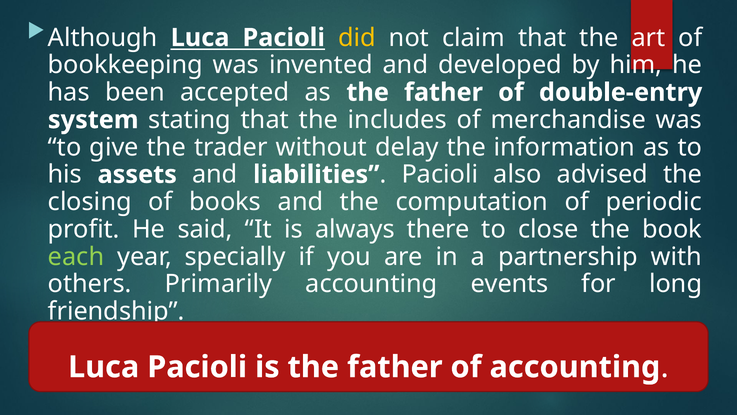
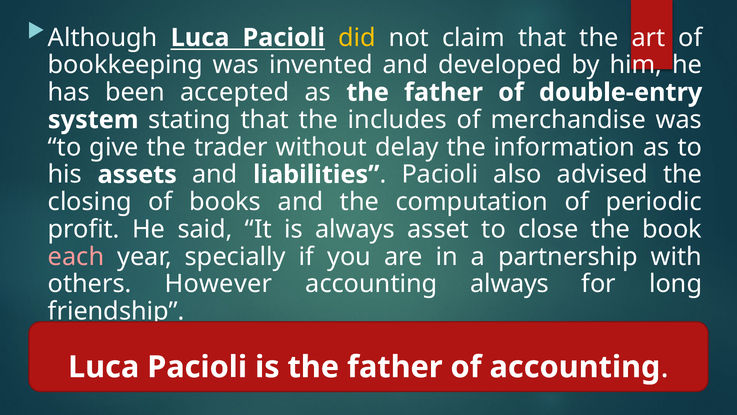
there: there -> asset
each colour: light green -> pink
Primarily: Primarily -> However
accounting events: events -> always
